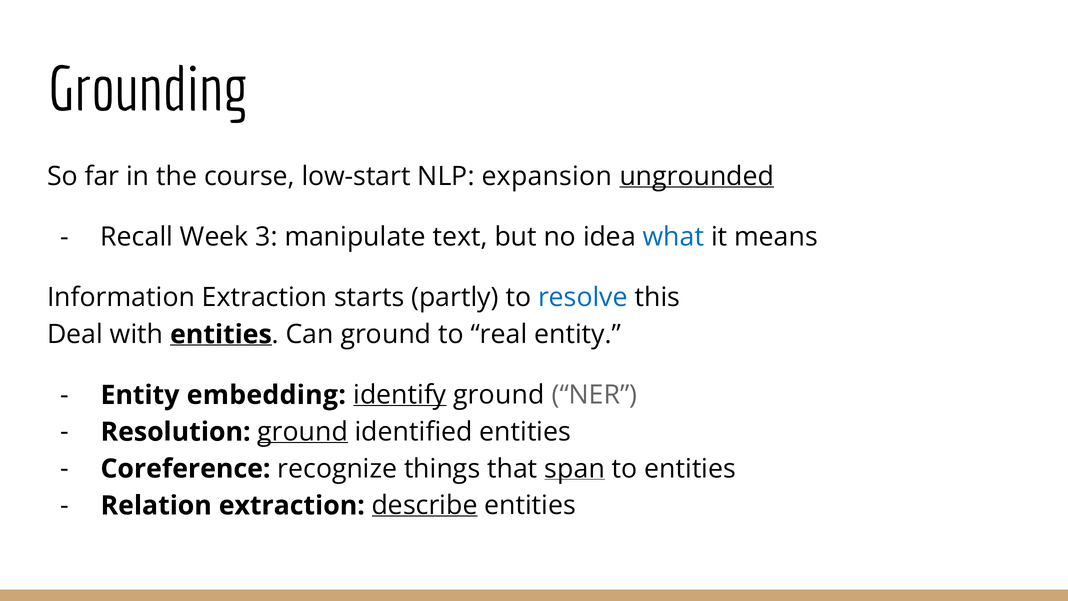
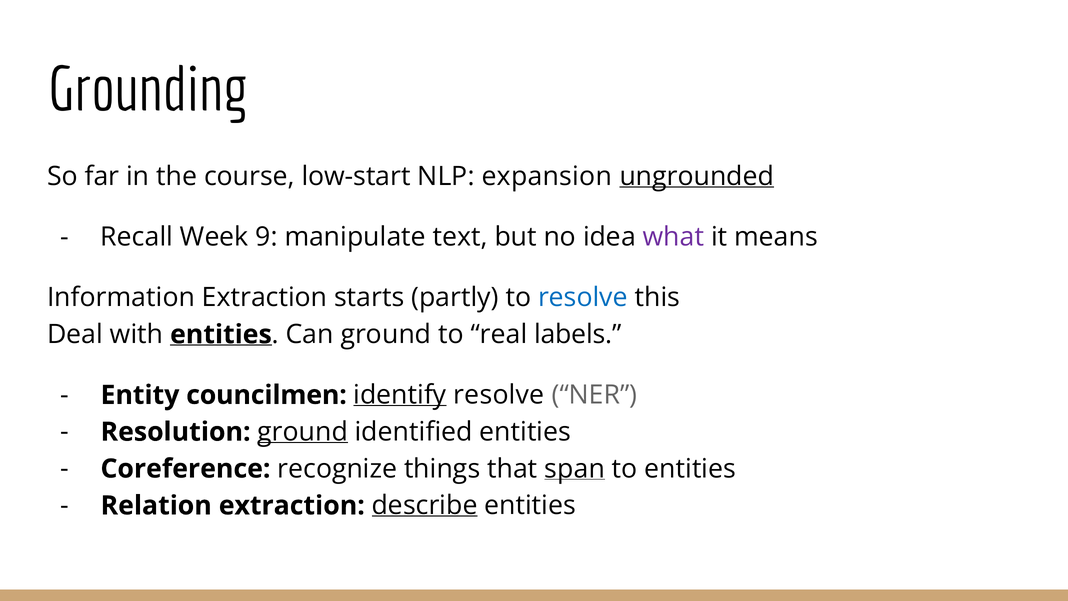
3: 3 -> 9
what colour: blue -> purple
real entity: entity -> labels
embedding: embedding -> councilmen
identify ground: ground -> resolve
